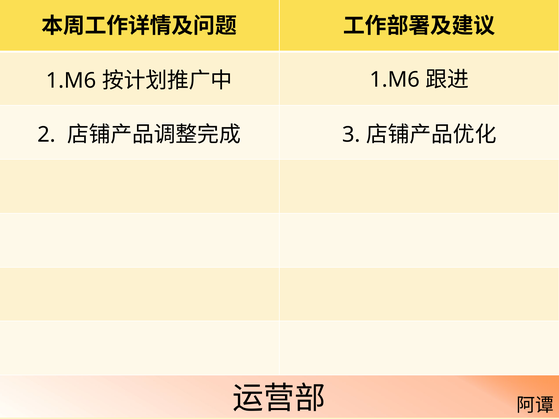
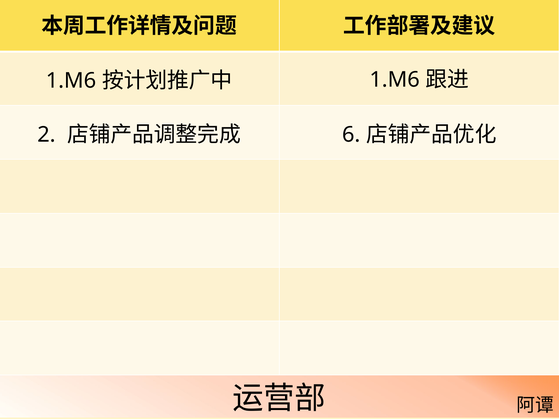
3: 3 -> 6
